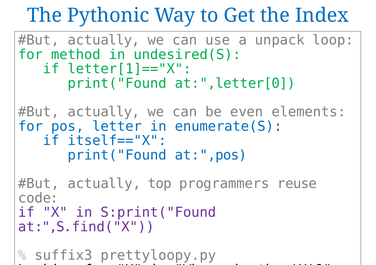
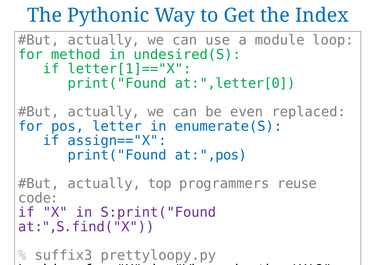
unpack: unpack -> module
elements: elements -> replaced
itself=="X: itself=="X -> assign=="X
